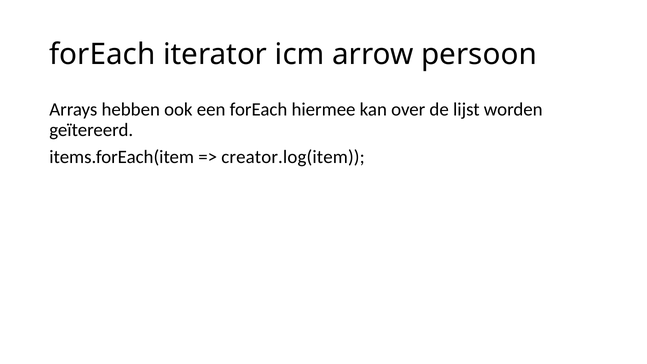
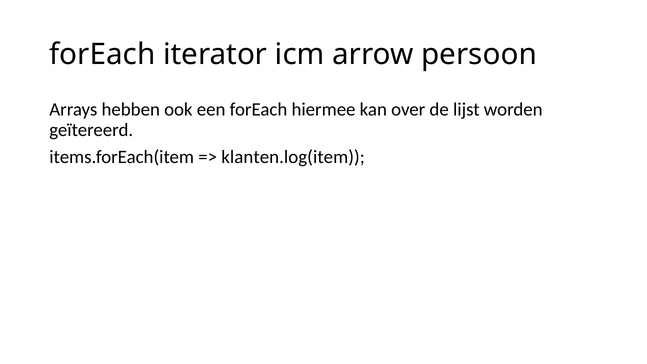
creator.log(item: creator.log(item -> klanten.log(item
